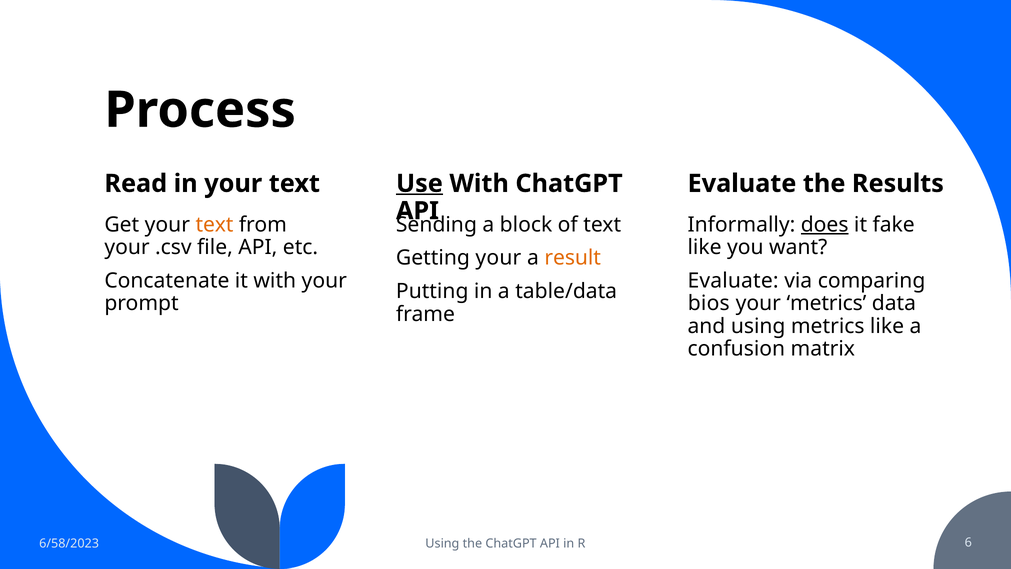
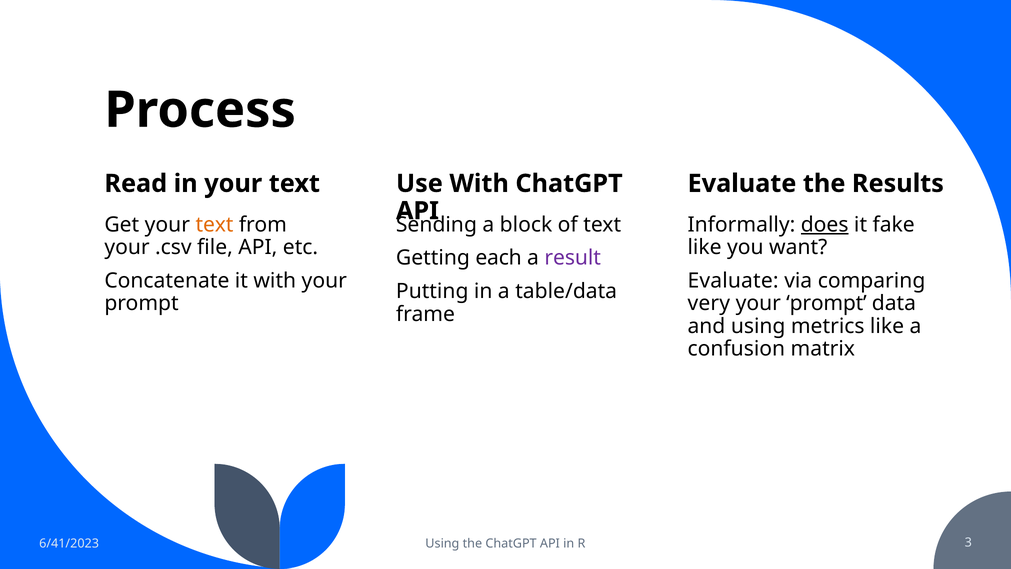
Use underline: present -> none
Getting your: your -> each
result colour: orange -> purple
bios: bios -> very
metrics at (826, 303): metrics -> prompt
6/58/2023: 6/58/2023 -> 6/41/2023
6: 6 -> 3
